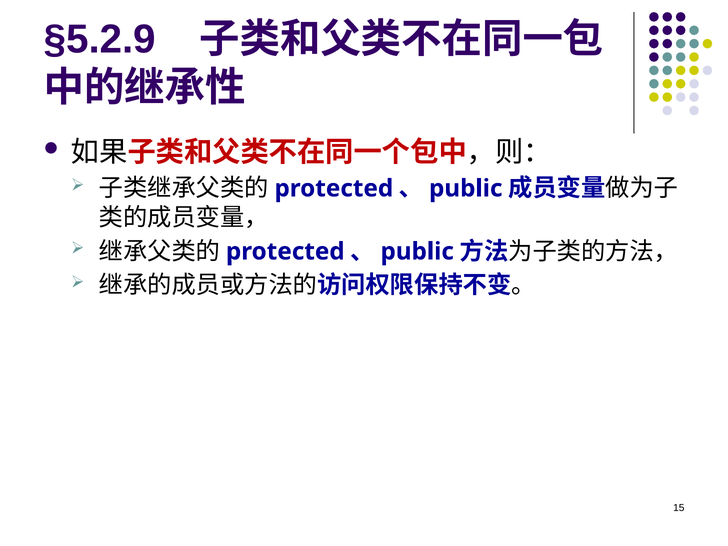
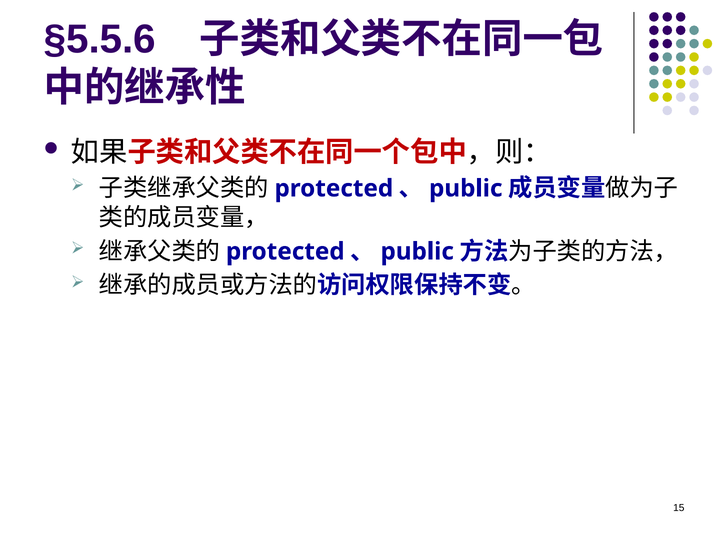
§5.2.9: §5.2.9 -> §5.5.6
